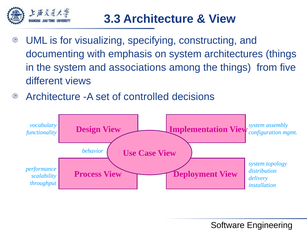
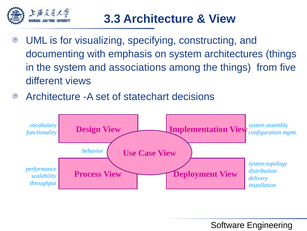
controlled: controlled -> statechart
